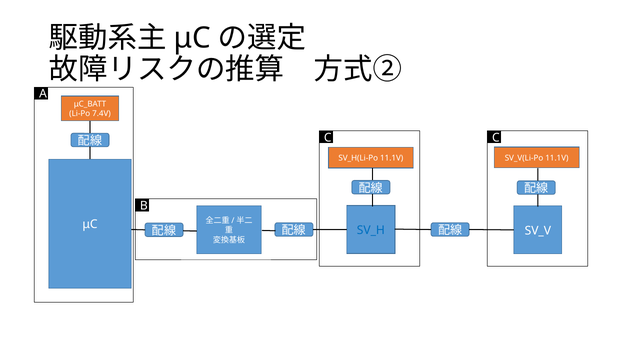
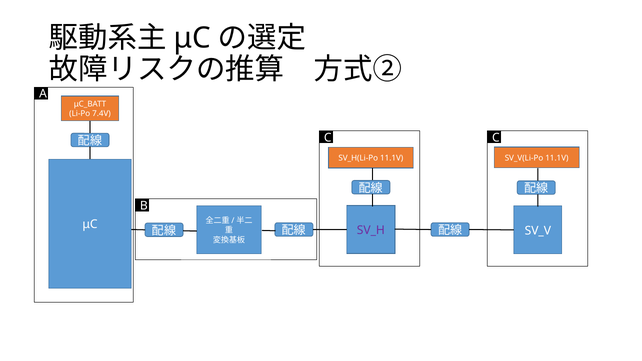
SV_H colour: blue -> purple
